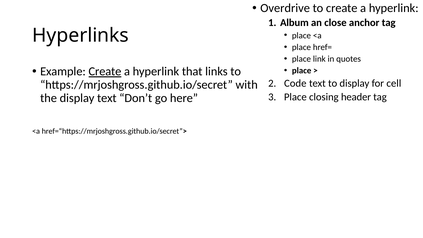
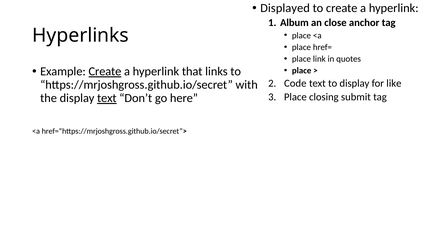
Overdrive: Overdrive -> Displayed
cell: cell -> like
header: header -> submit
text at (107, 98) underline: none -> present
